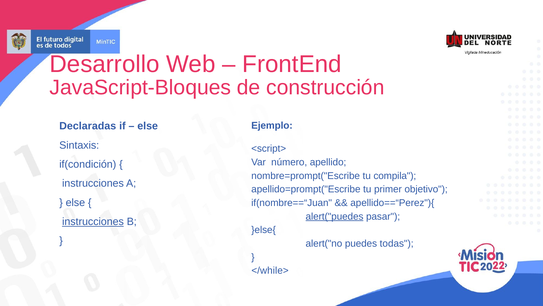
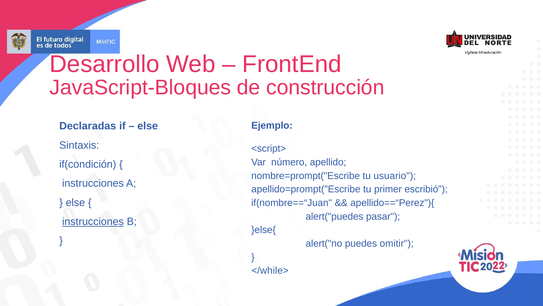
compila: compila -> usuario
objetivo: objetivo -> escribió
alert("puedes underline: present -> none
todas: todas -> omitir
